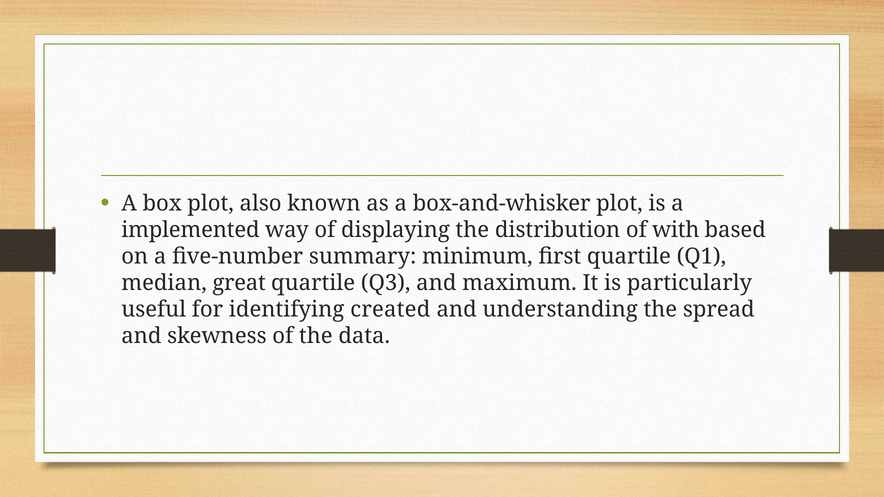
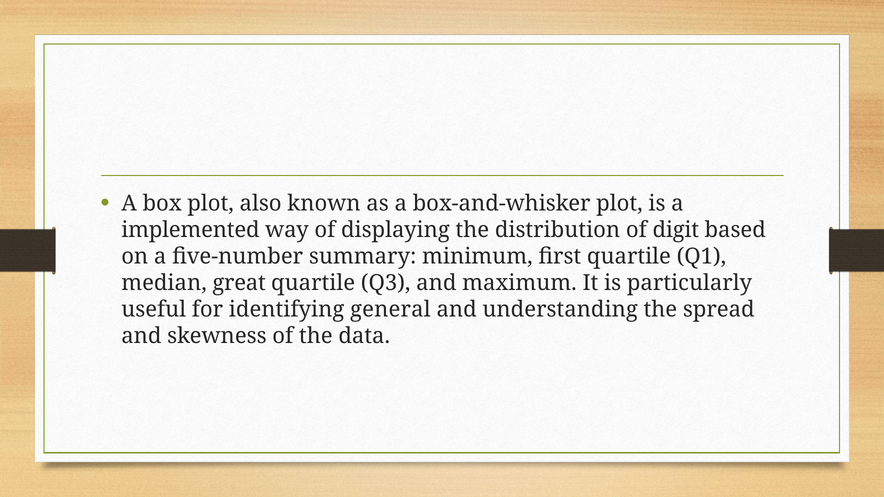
with: with -> digit
created: created -> general
